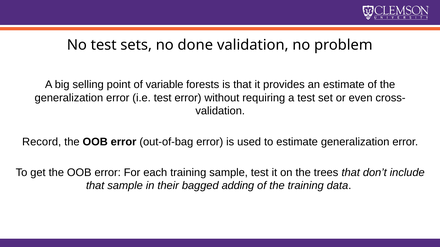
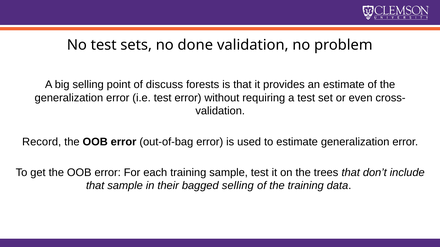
variable: variable -> discuss
bagged adding: adding -> selling
